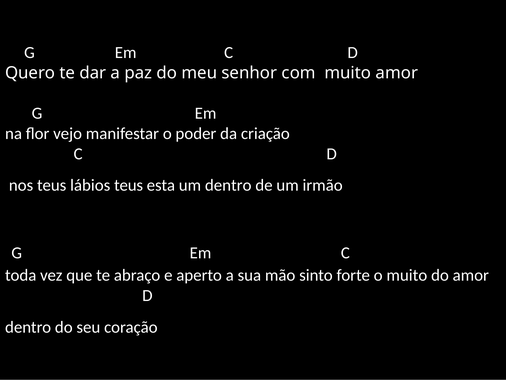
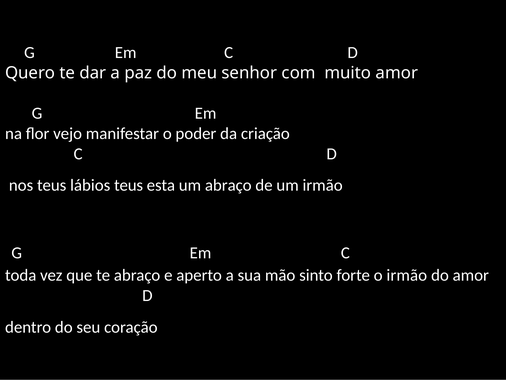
um dentro: dentro -> abraço
o muito: muito -> irmão
